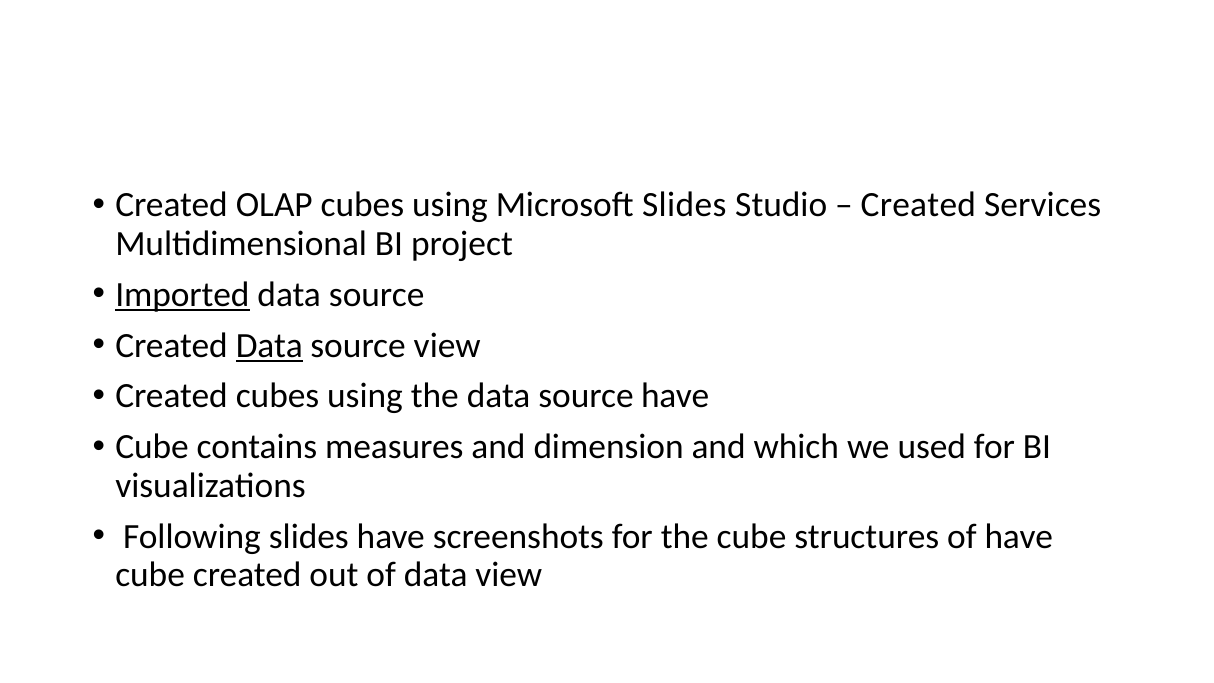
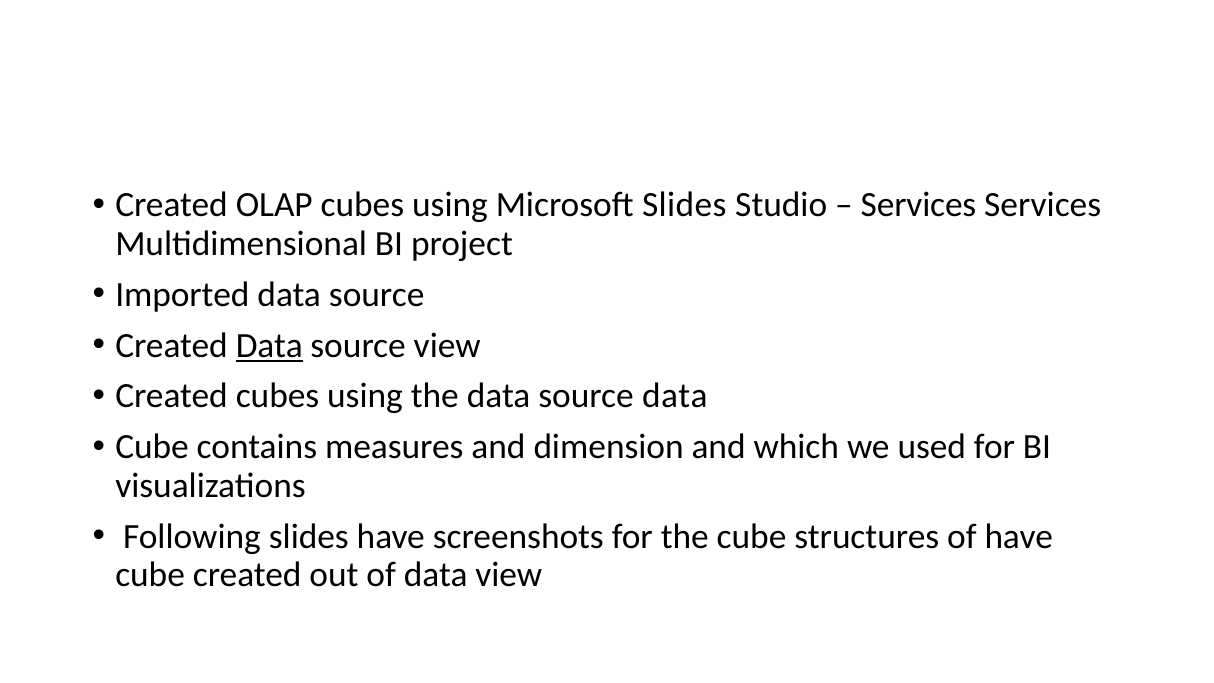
Created at (918, 205): Created -> Services
Imported underline: present -> none
source have: have -> data
